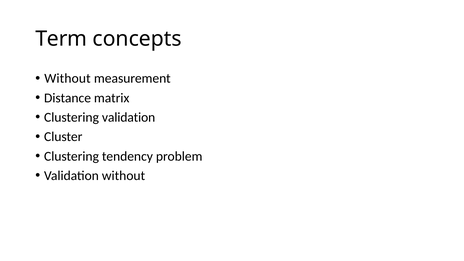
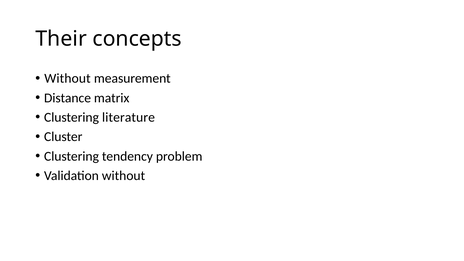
Term: Term -> Their
Clustering validation: validation -> literature
